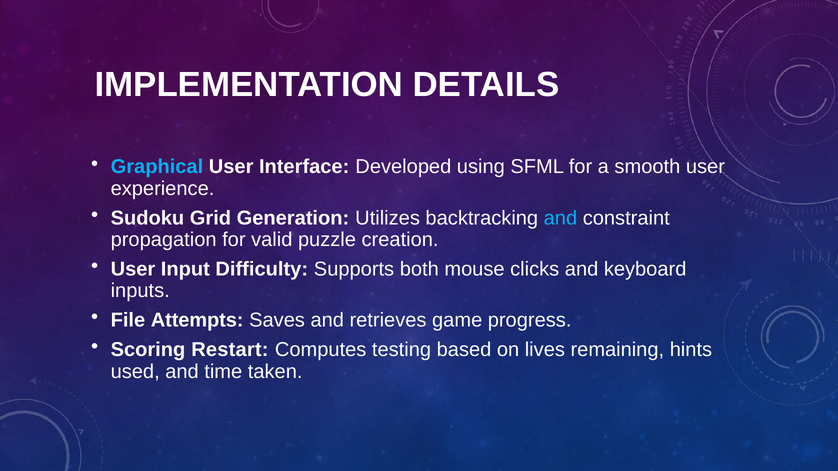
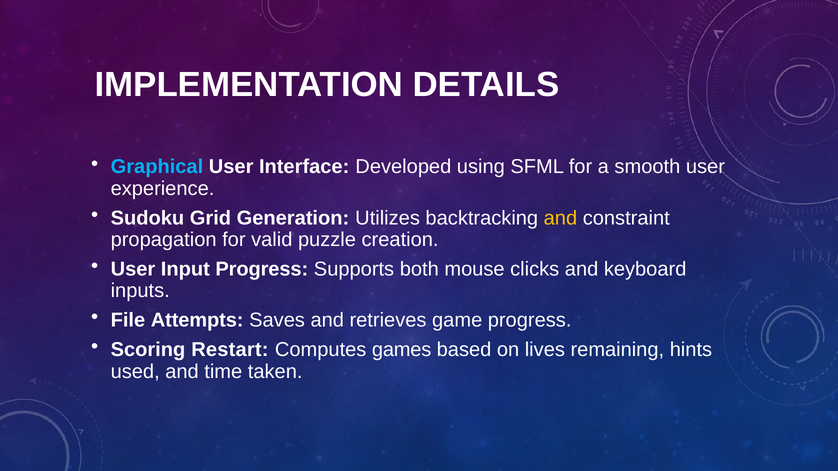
and at (560, 218) colour: light blue -> yellow
Input Difficulty: Difficulty -> Progress
testing: testing -> games
